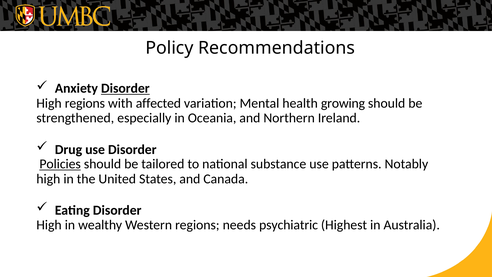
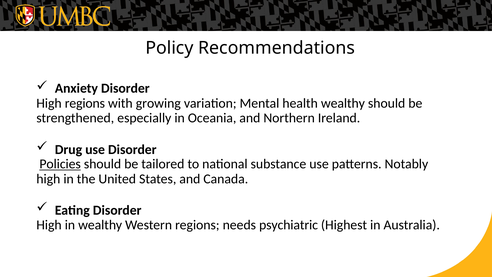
Disorder at (125, 88) underline: present -> none
affected: affected -> growing
health growing: growing -> wealthy
